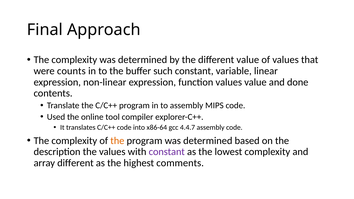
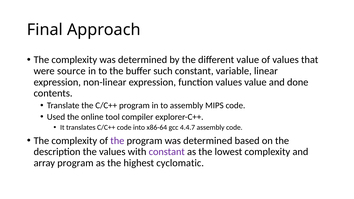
counts: counts -> source
the at (117, 141) colour: orange -> purple
array different: different -> program
comments: comments -> cyclomatic
